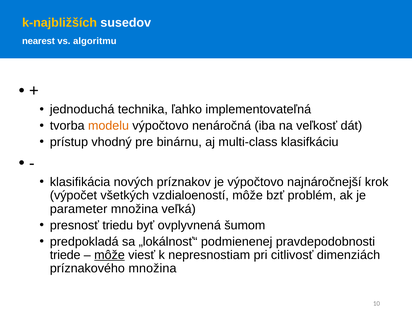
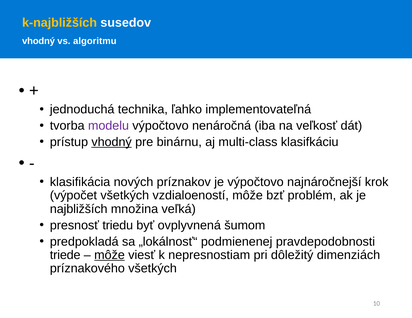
nearest at (39, 41): nearest -> vhodný
modelu colour: orange -> purple
vhodný at (112, 142) underline: none -> present
parameter: parameter -> najbližších
citlivosť: citlivosť -> dôležitý
príznakového množina: množina -> všetkých
